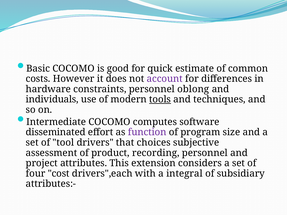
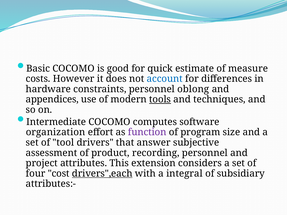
common: common -> measure
account colour: purple -> blue
individuals: individuals -> appendices
disseminated: disseminated -> organization
choices: choices -> answer
drivers",each underline: none -> present
